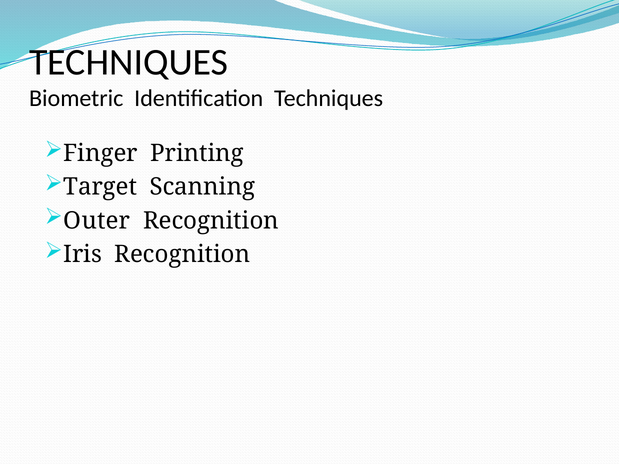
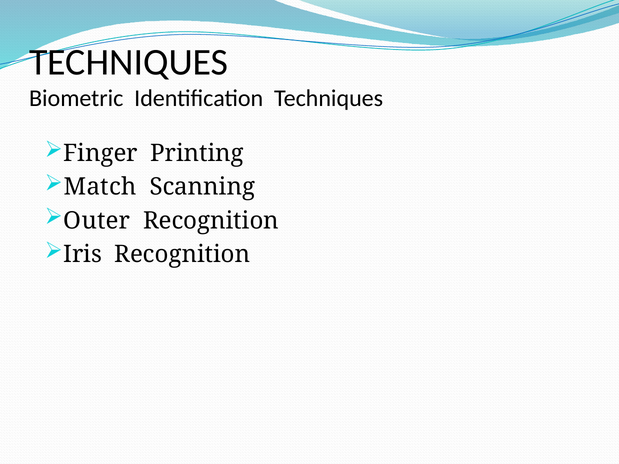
Target: Target -> Match
